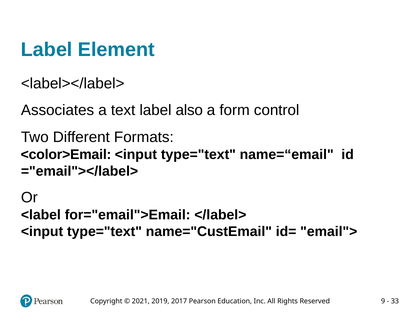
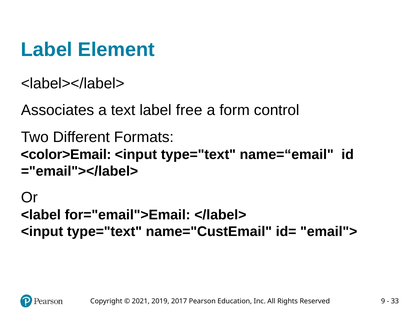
also: also -> free
